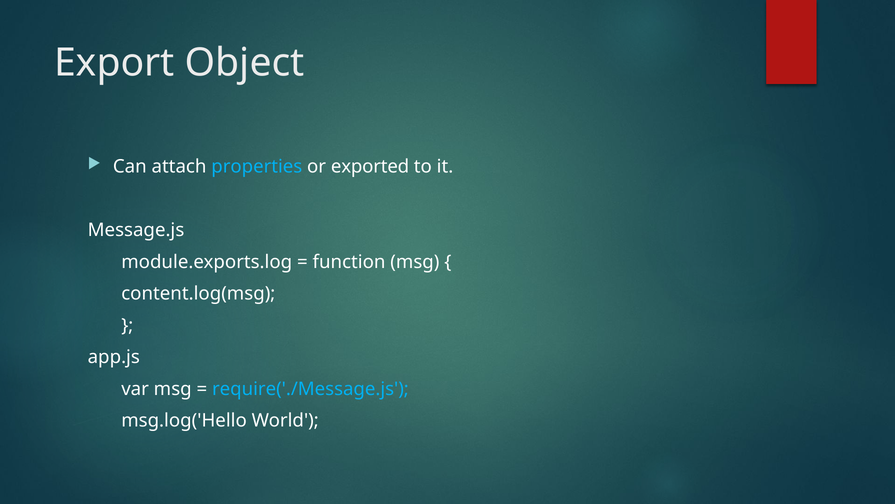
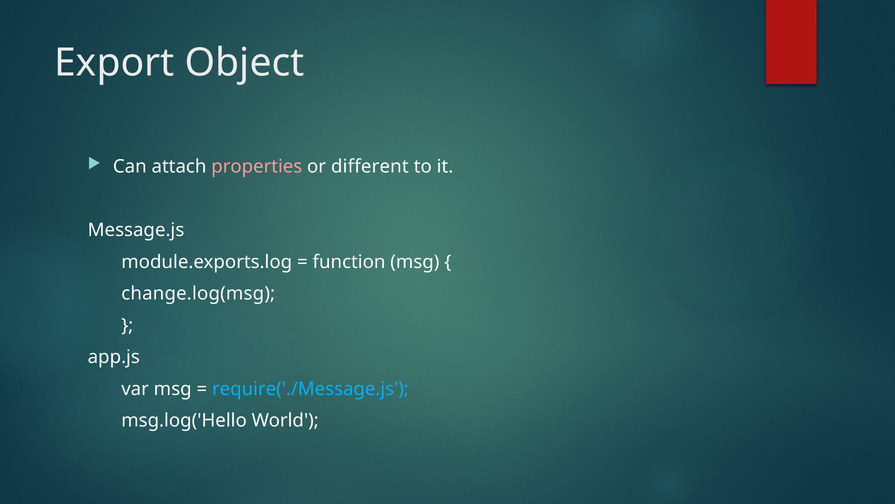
properties colour: light blue -> pink
exported: exported -> different
content.log(msg: content.log(msg -> change.log(msg
